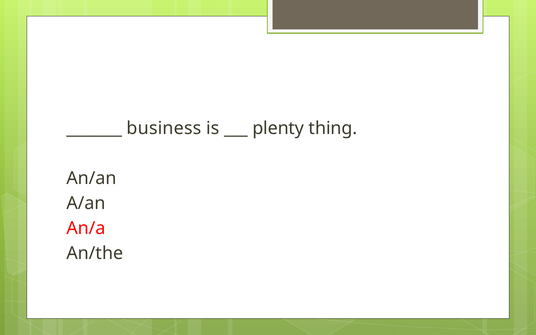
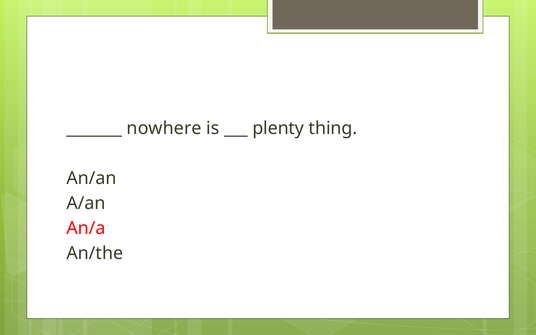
business: business -> nowhere
